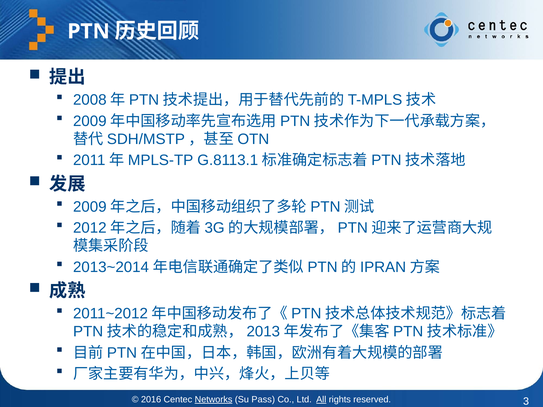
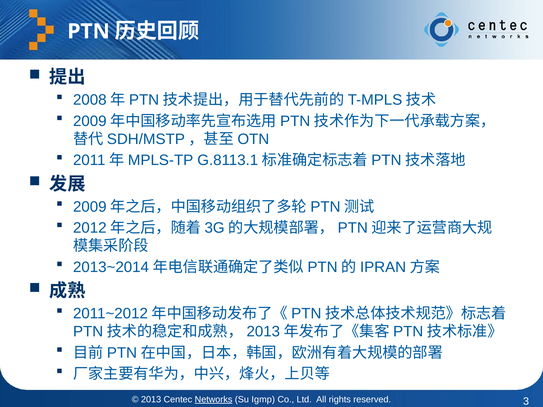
2016: 2016 -> 2013
Pass: Pass -> Igmp
All underline: present -> none
